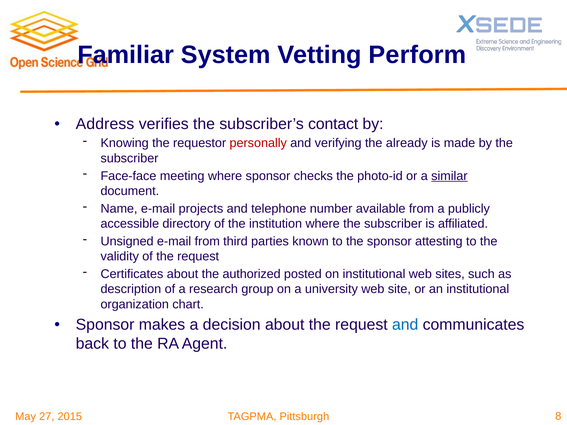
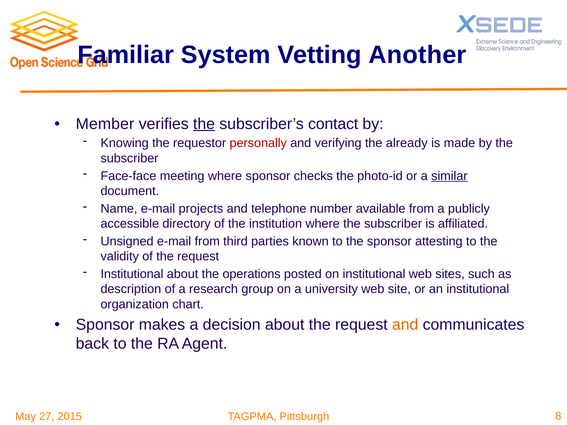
Perform: Perform -> Another
Address: Address -> Member
the at (204, 124) underline: none -> present
Certificates at (132, 274): Certificates -> Institutional
authorized: authorized -> operations
and at (405, 325) colour: blue -> orange
